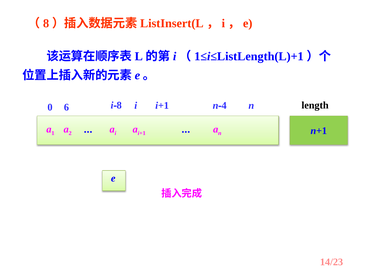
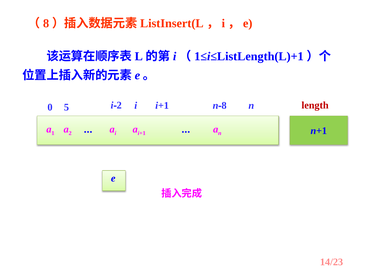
length colour: black -> red
6: 6 -> 5
8 at (119, 105): 8 -> 2
4: 4 -> 8
